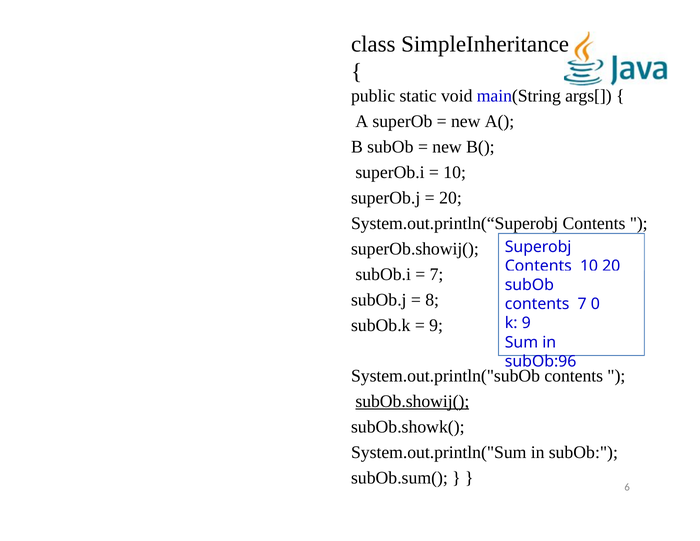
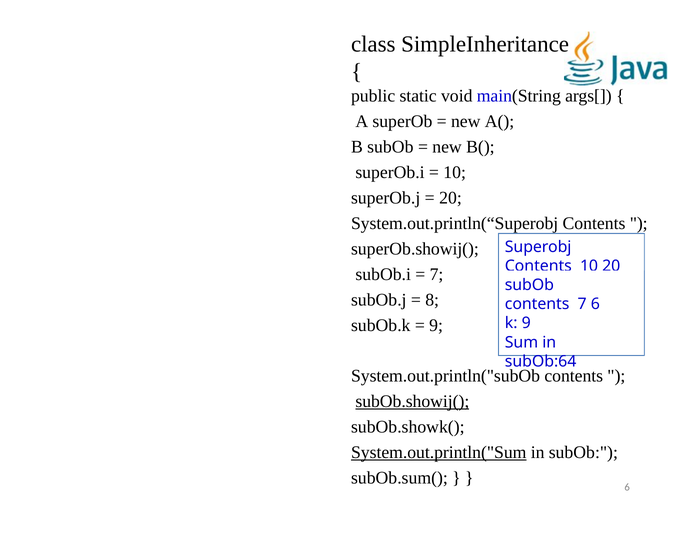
7 0: 0 -> 6
subOb:96: subOb:96 -> subOb:64
System.out.println("Sum underline: none -> present
